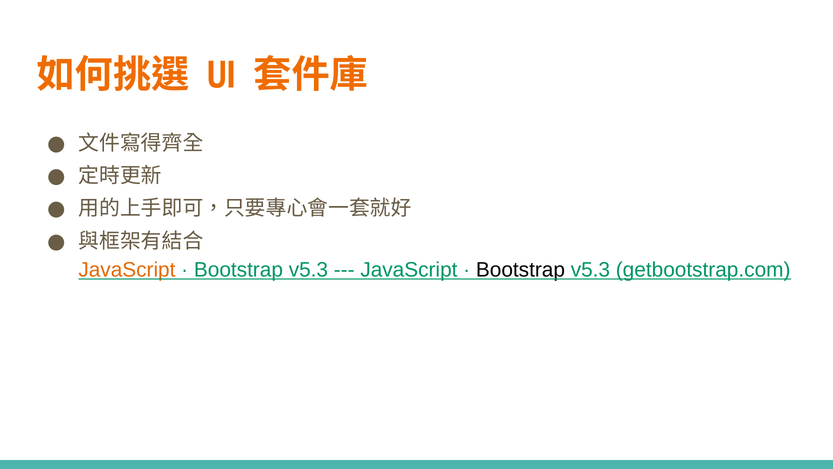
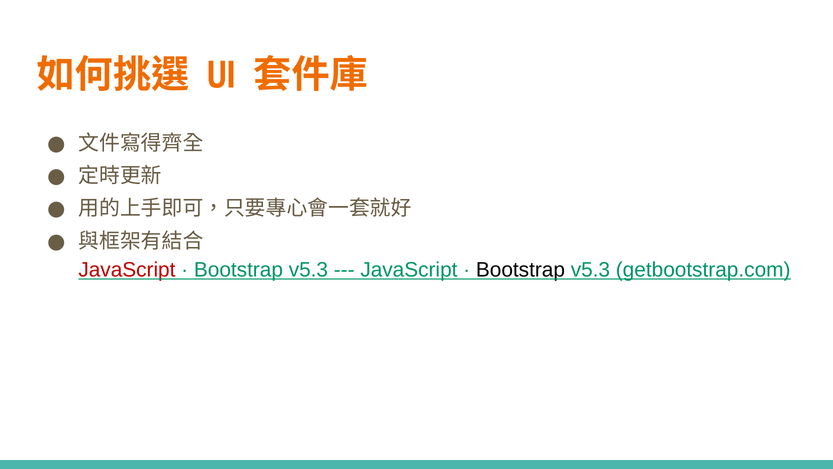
JavaScript at (127, 269) colour: orange -> red
